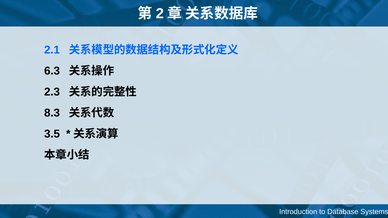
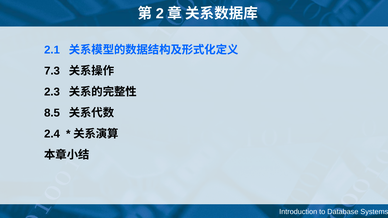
6.3: 6.3 -> 7.3
8.3: 8.3 -> 8.5
3.5: 3.5 -> 2.4
